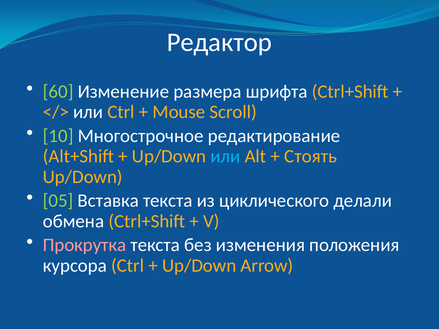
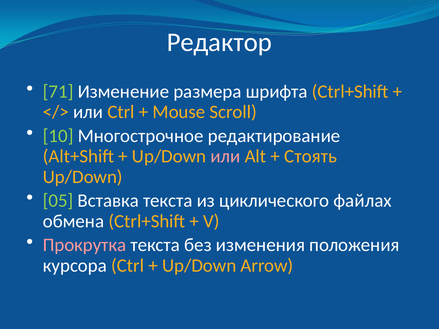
60: 60 -> 71
или at (225, 156) colour: light blue -> pink
делали: делали -> файлах
